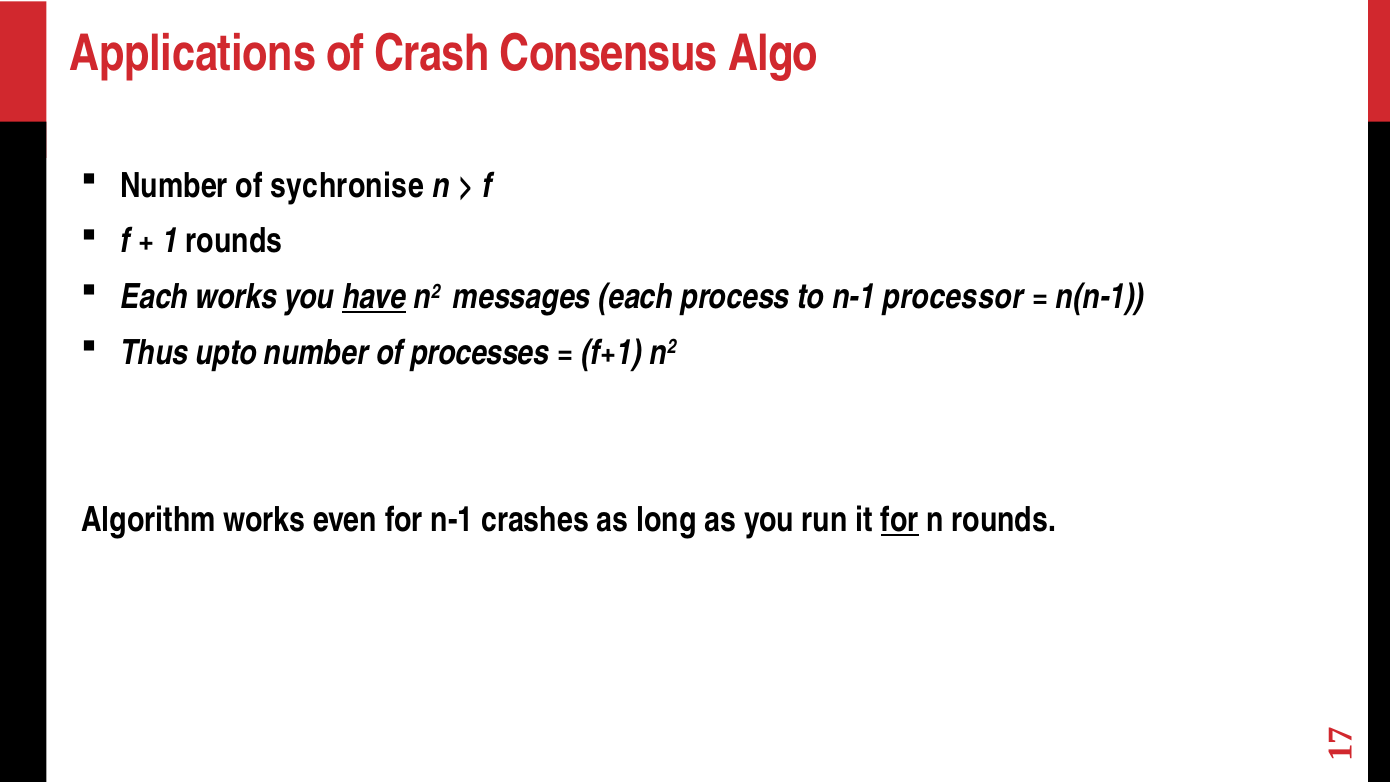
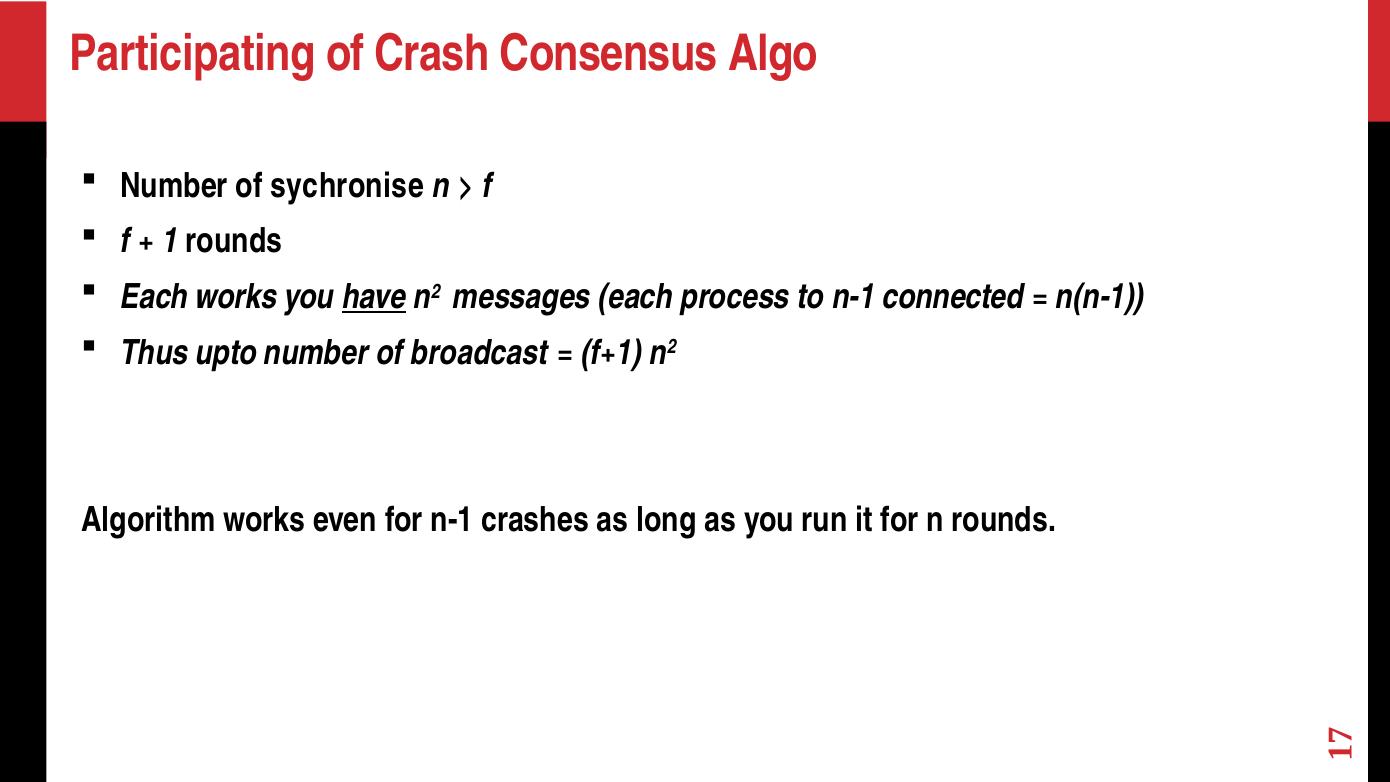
Applications: Applications -> Participating
processor: processor -> connected
processes: processes -> broadcast
for at (900, 520) underline: present -> none
